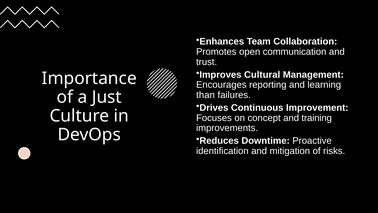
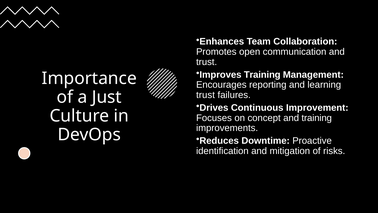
Improves Cultural: Cultural -> Training
than at (206, 95): than -> trust
